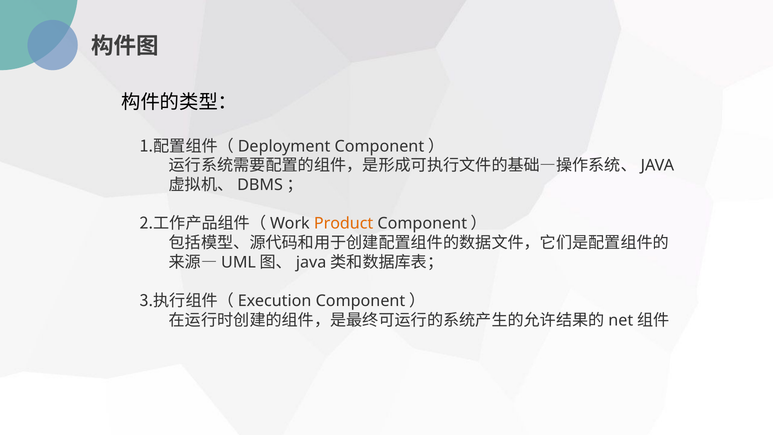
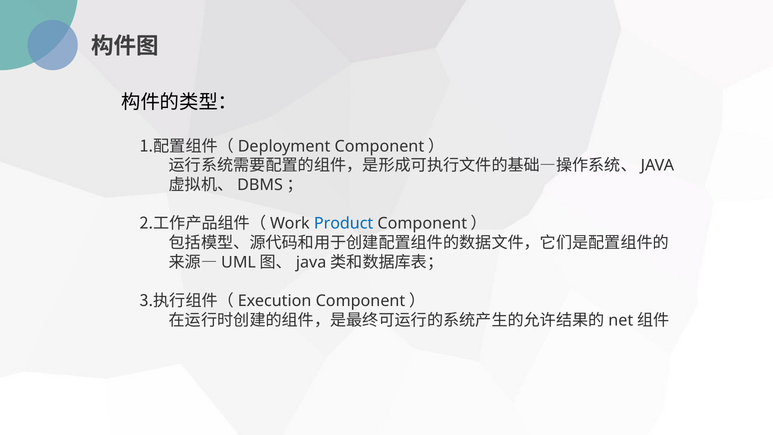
Product colour: orange -> blue
